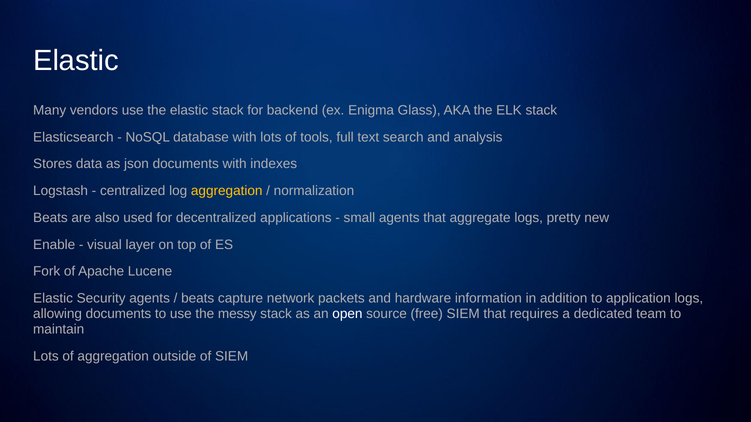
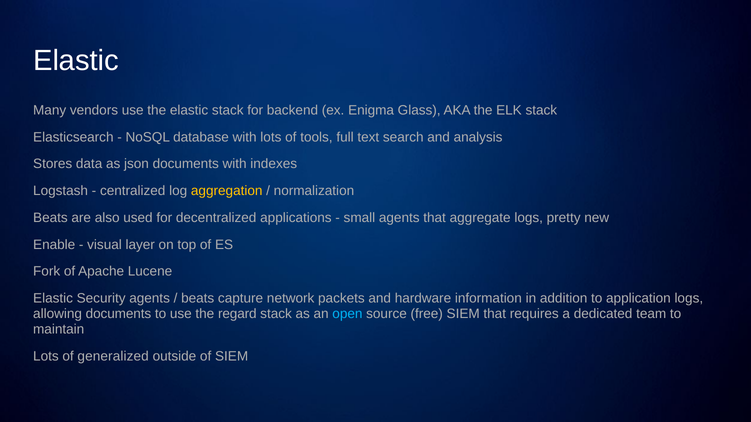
messy: messy -> regard
open colour: white -> light blue
of aggregation: aggregation -> generalized
